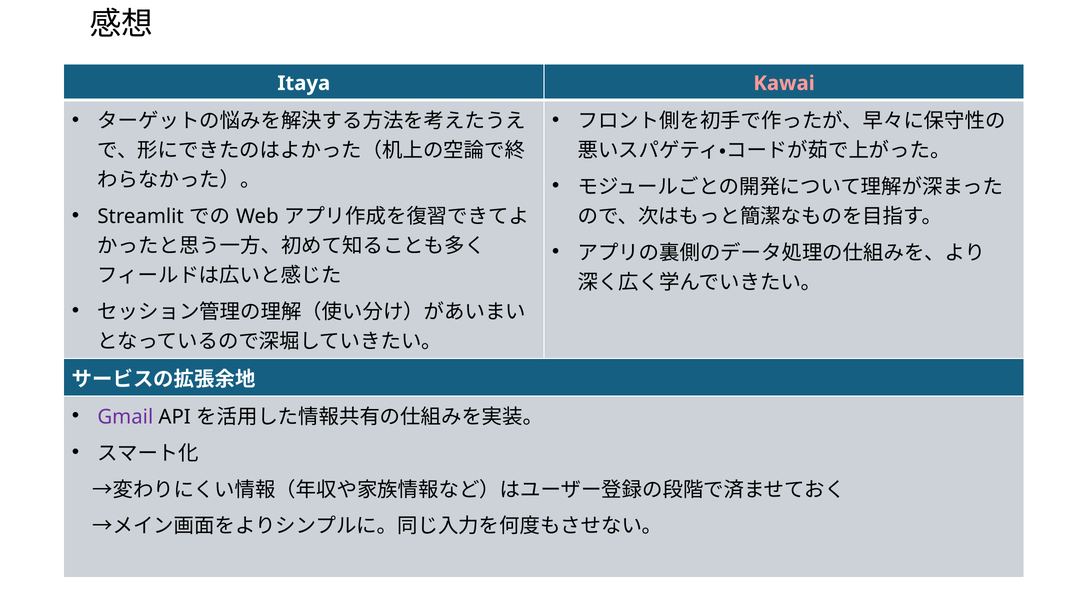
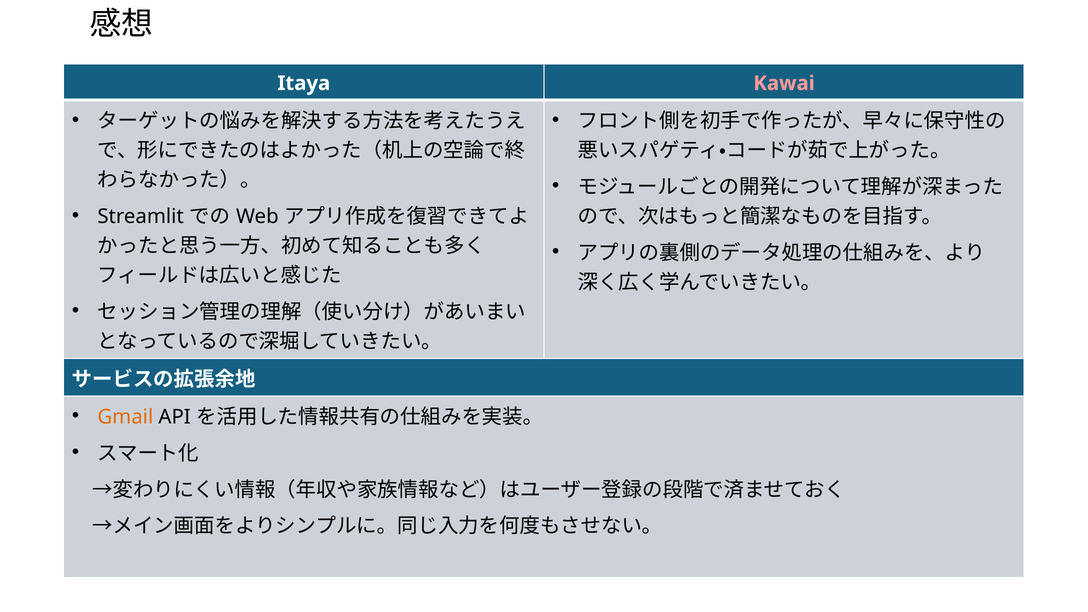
Gmail colour: purple -> orange
